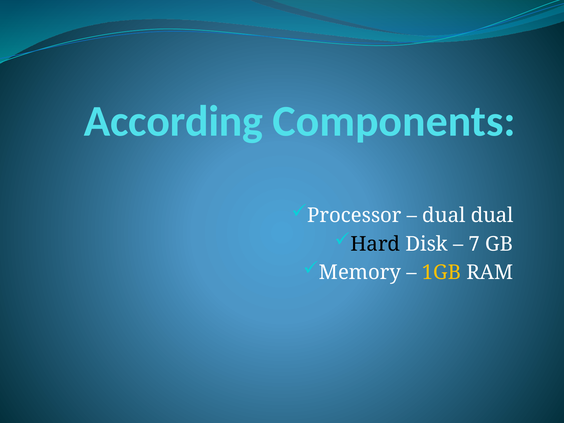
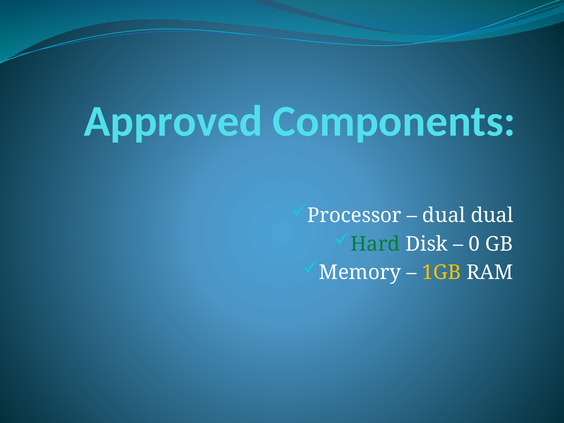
According: According -> Approved
Hard colour: black -> green
7: 7 -> 0
